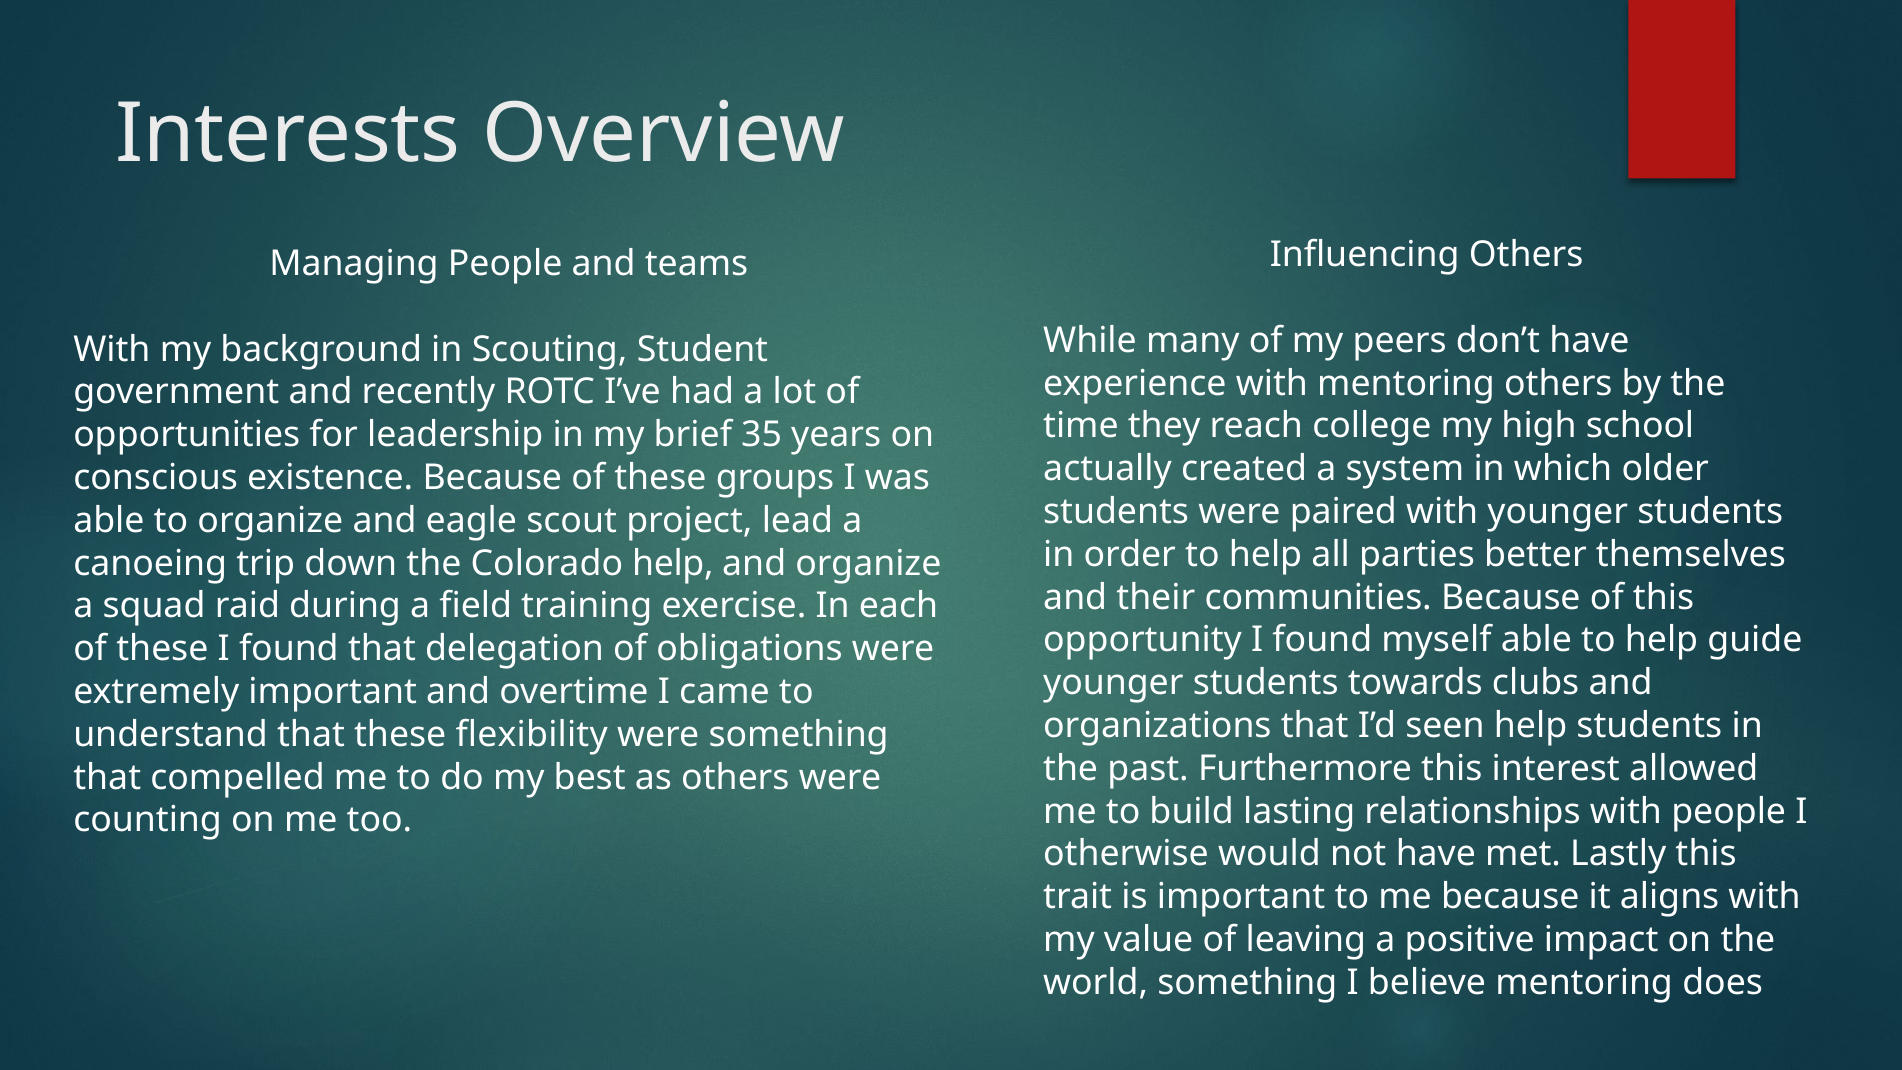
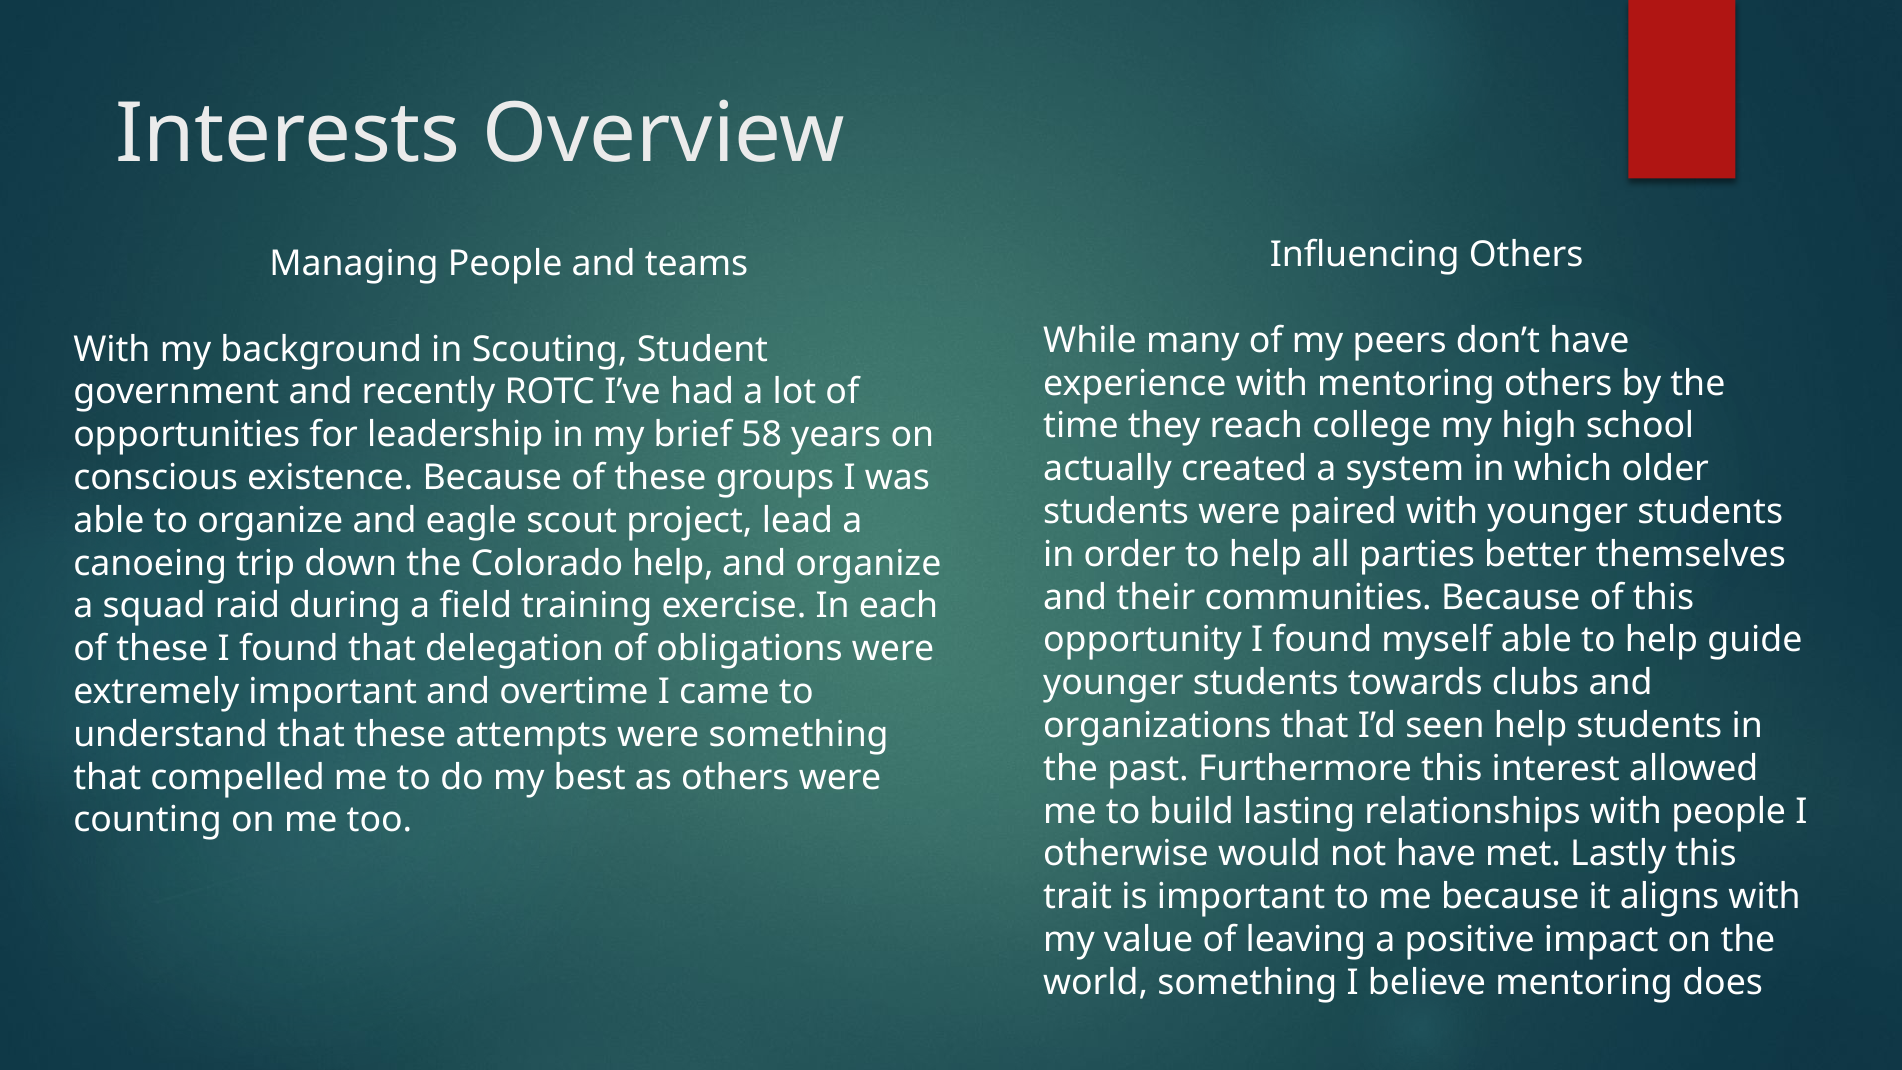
35: 35 -> 58
flexibility: flexibility -> attempts
